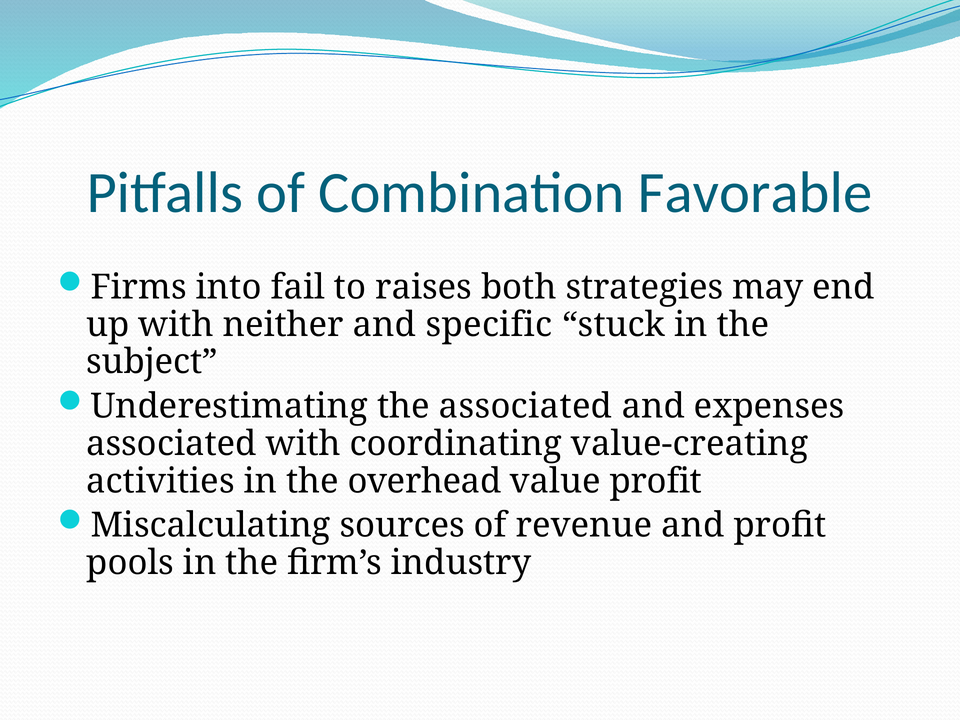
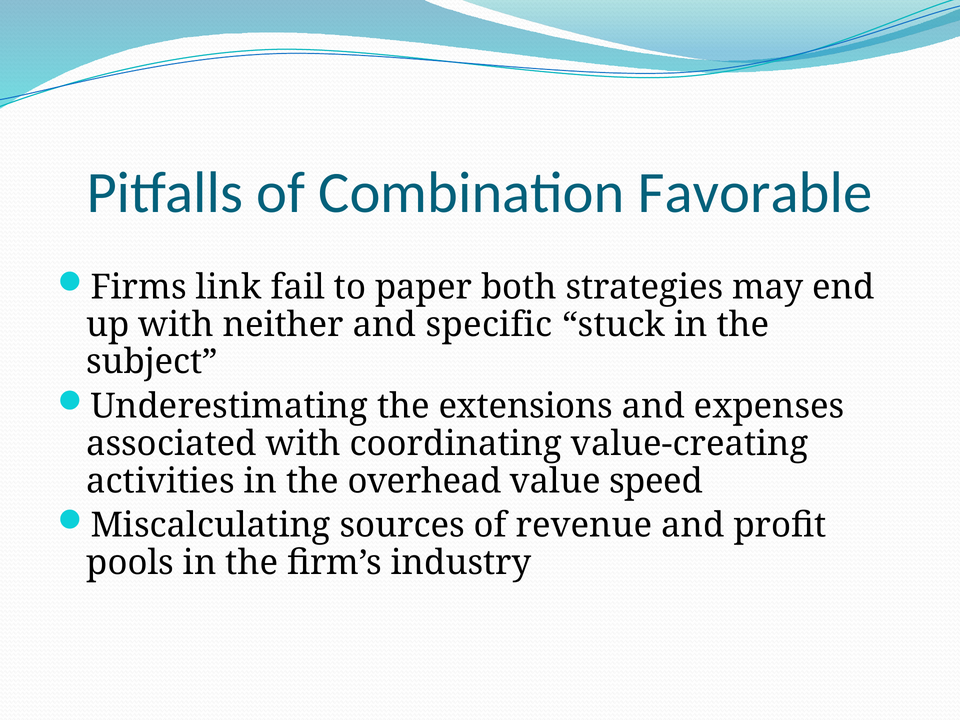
into: into -> link
raises: raises -> paper
the associated: associated -> extensions
value profit: profit -> speed
